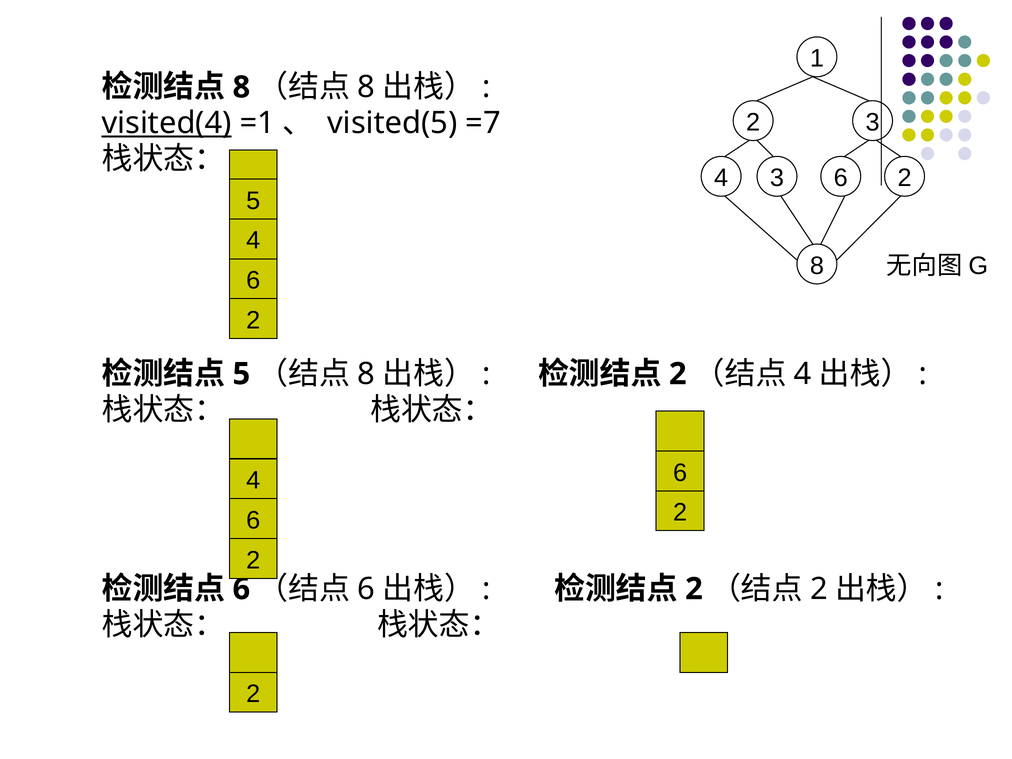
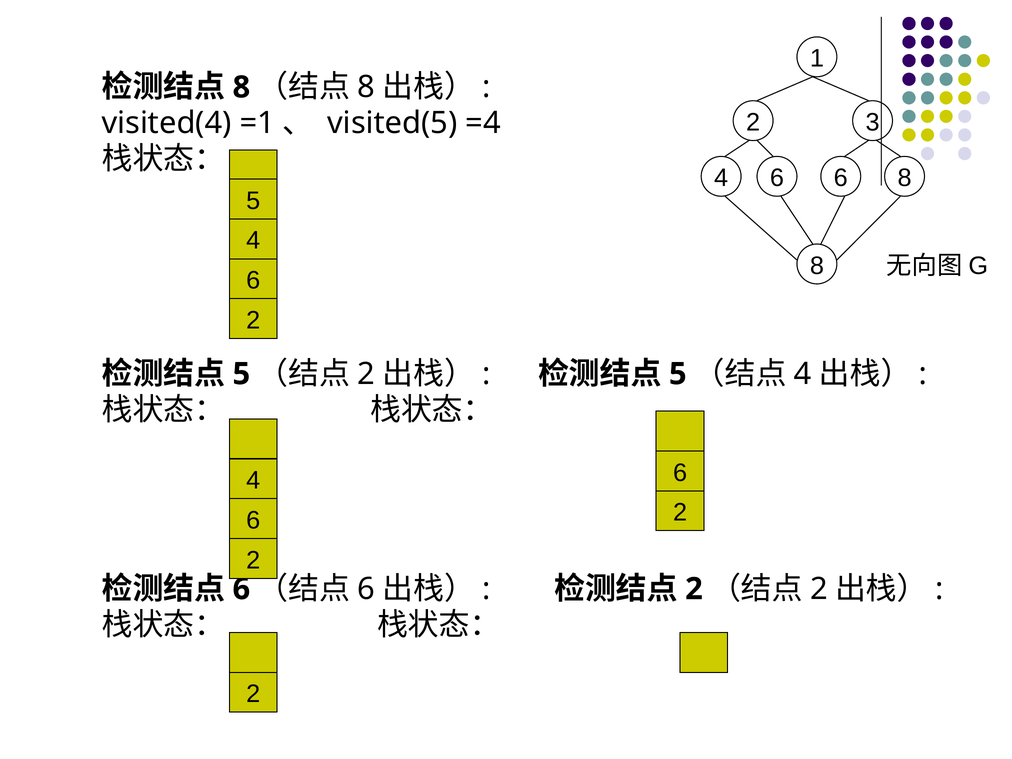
visited(4 underline: present -> none
=7: =7 -> =4
4 3: 3 -> 6
2 at (905, 178): 2 -> 8
8 at (366, 374): 8 -> 2
2 at (678, 374): 2 -> 5
